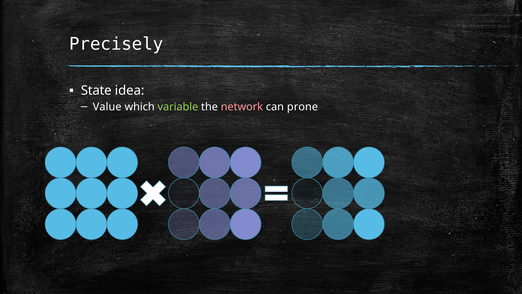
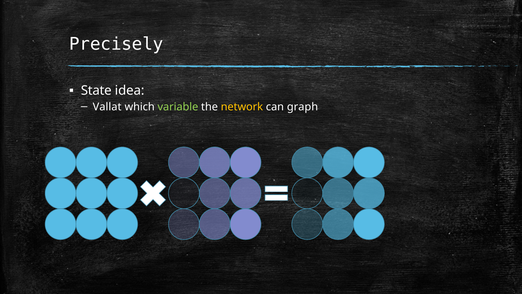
Value: Value -> Vallat
network colour: pink -> yellow
prone: prone -> graph
